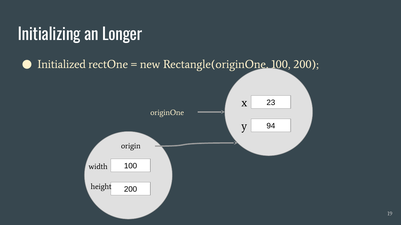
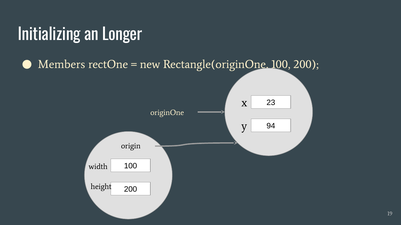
Initialized: Initialized -> Members
